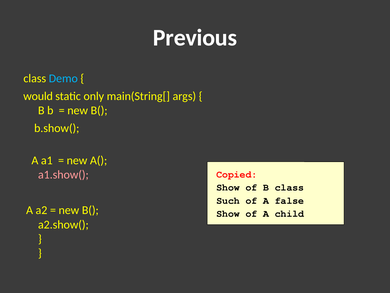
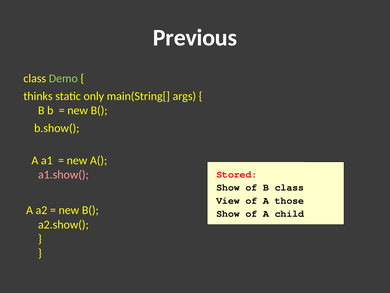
Demo colour: light blue -> light green
would: would -> thinks
Copied: Copied -> Stored
Such: Such -> View
false: false -> those
